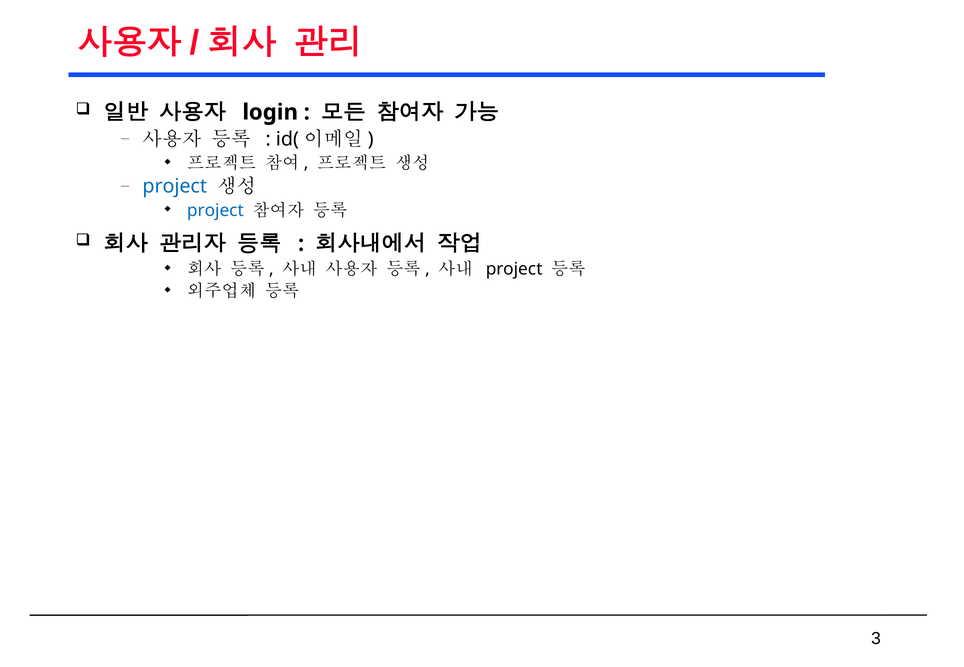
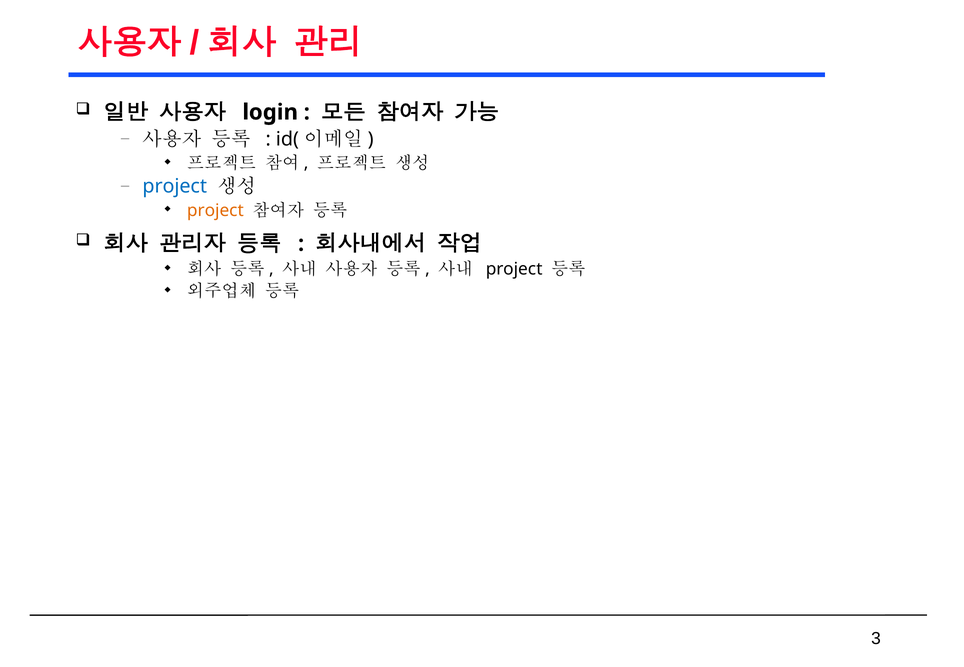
project at (215, 211) colour: blue -> orange
